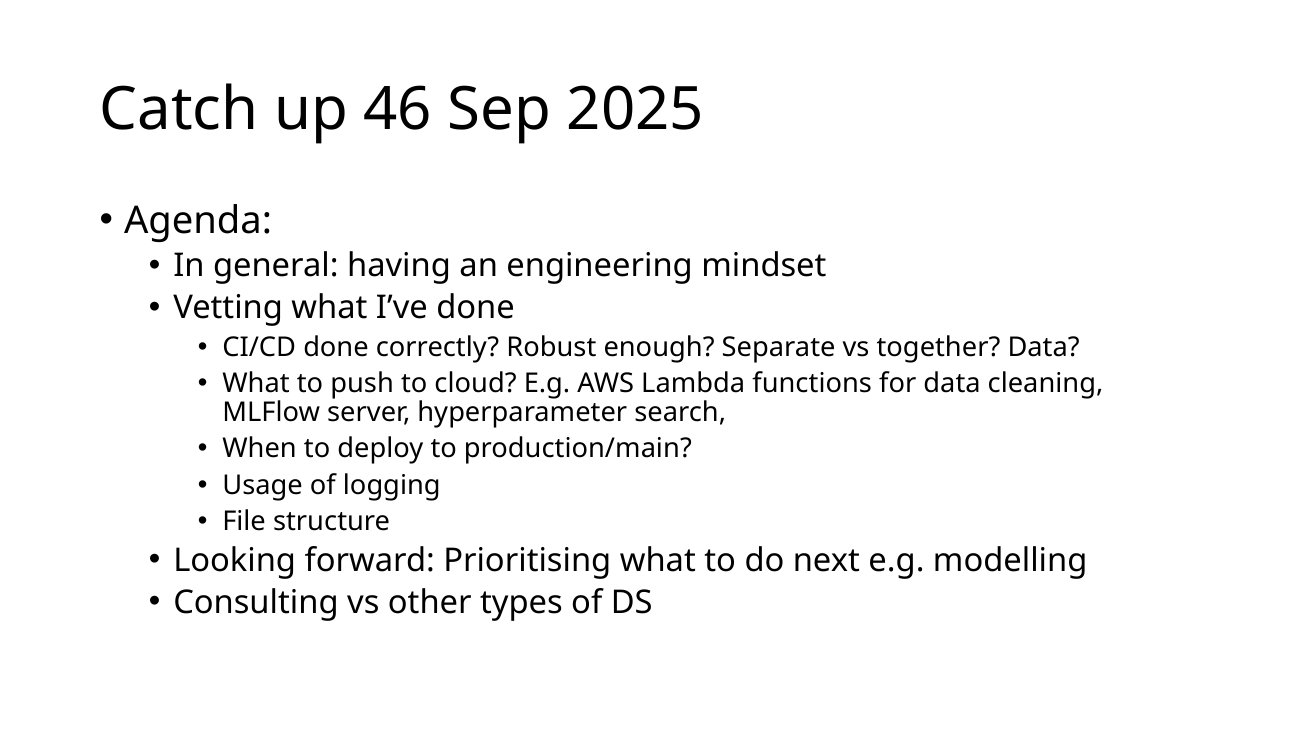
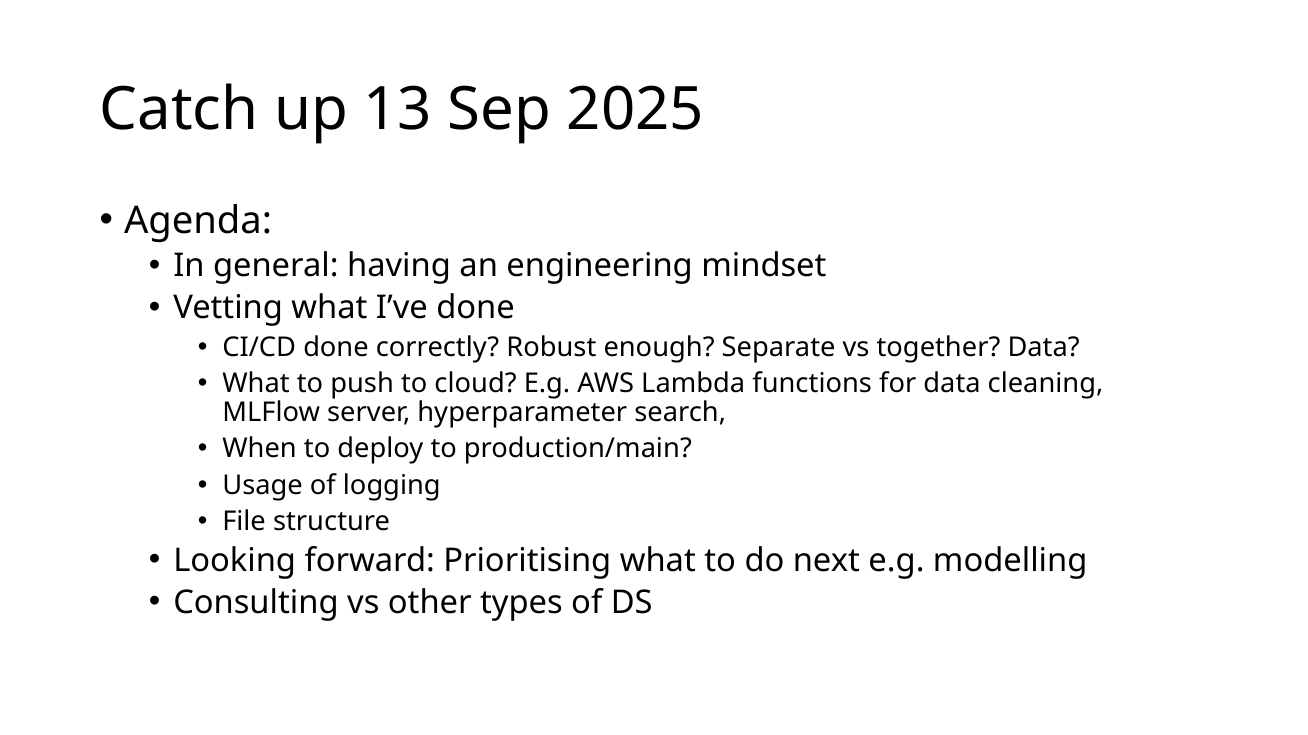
46: 46 -> 13
